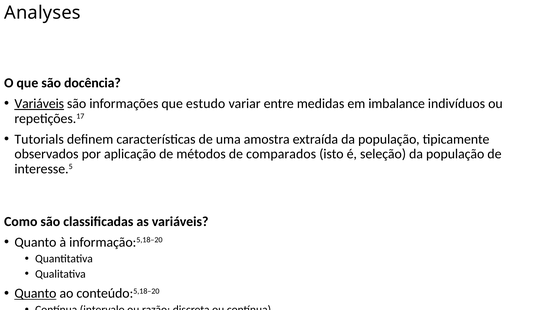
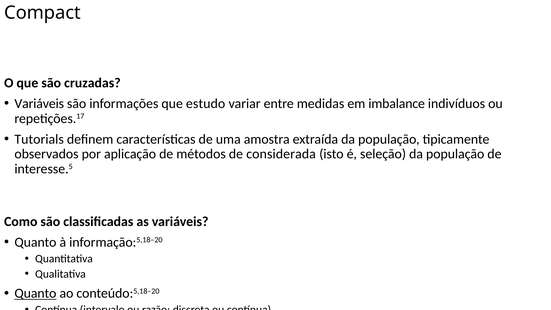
Analyses: Analyses -> Compact
docência: docência -> cruzadas
Variáveis at (39, 104) underline: present -> none
comparados: comparados -> considerada
